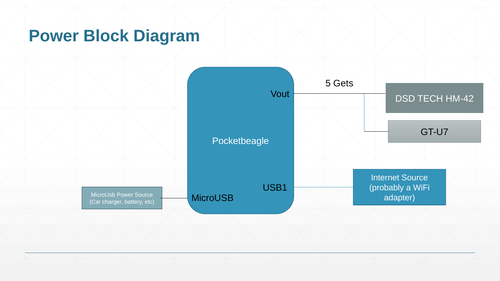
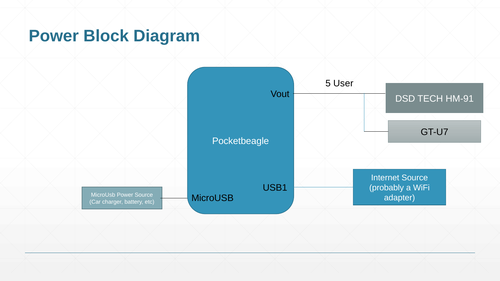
Gets: Gets -> User
HM-42: HM-42 -> HM-91
